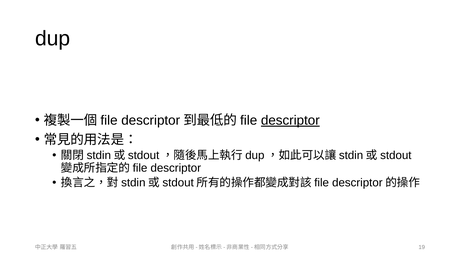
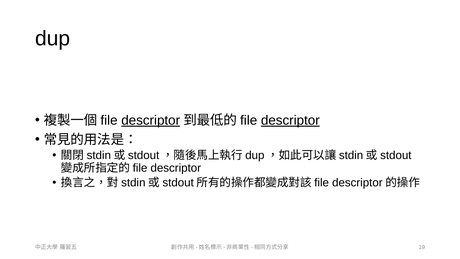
descriptor at (151, 120) underline: none -> present
